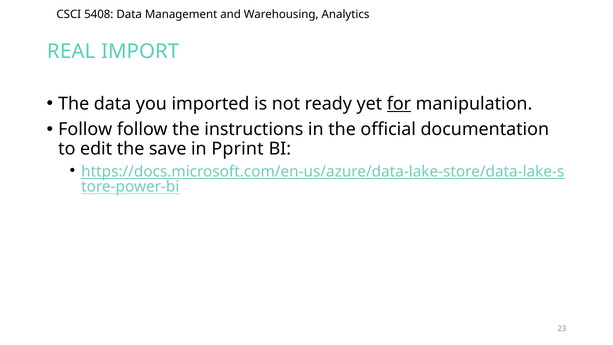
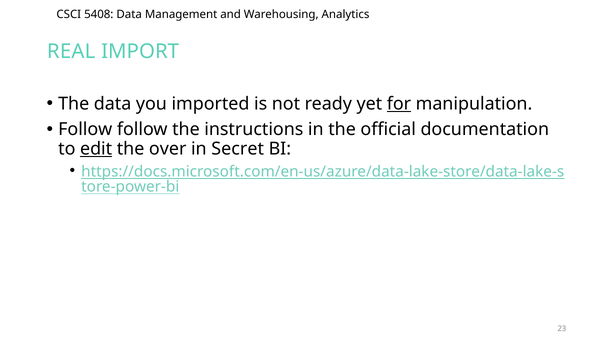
edit underline: none -> present
save: save -> over
Pprint: Pprint -> Secret
